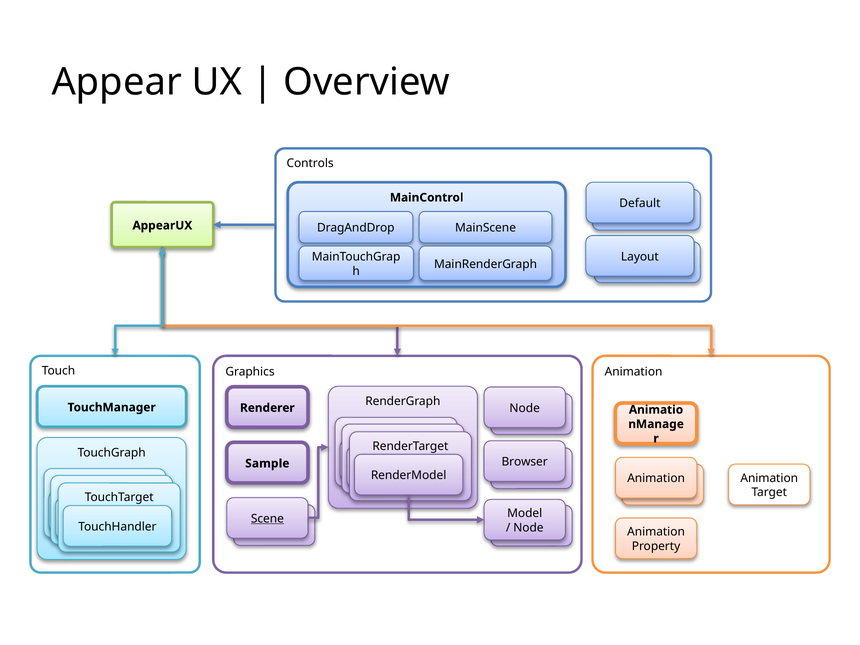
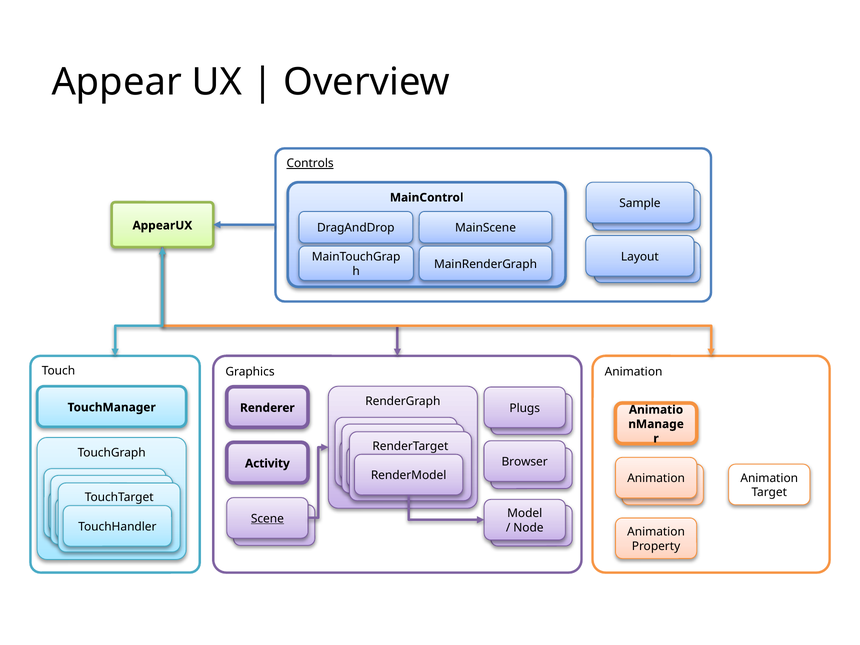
Controls underline: none -> present
Default: Default -> Sample
Node at (525, 408): Node -> Plugs
Sample: Sample -> Activity
